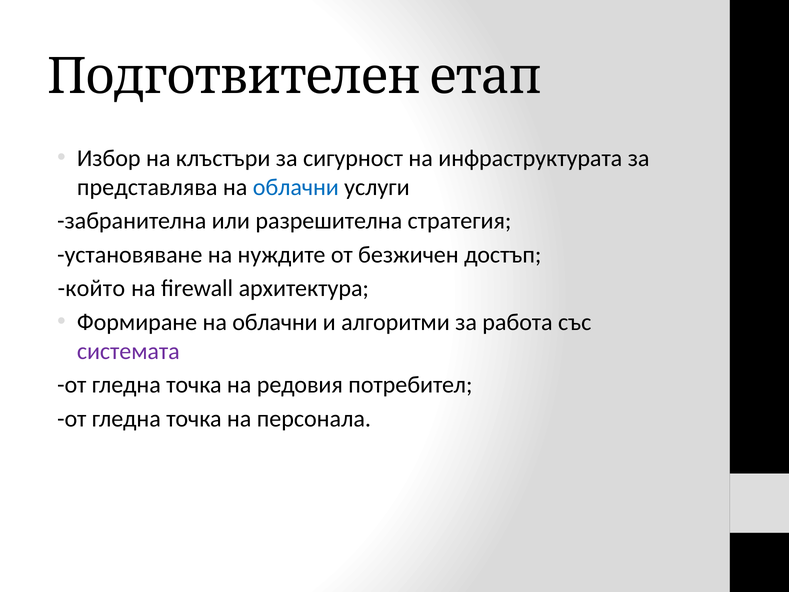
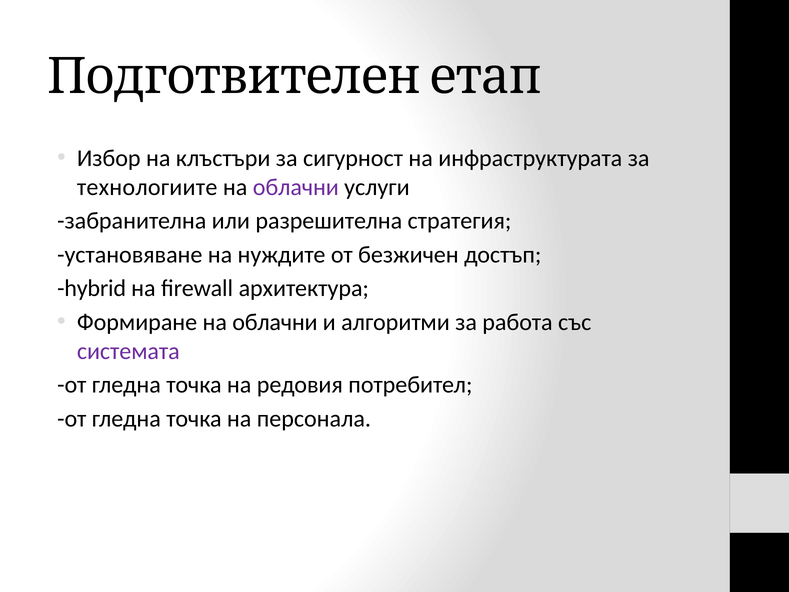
представлява: представлява -> технологиите
облачни at (296, 187) colour: blue -> purple
който: който -> hybrid
